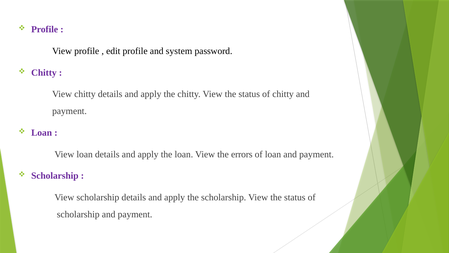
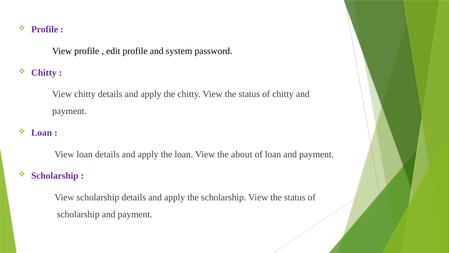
errors: errors -> about
